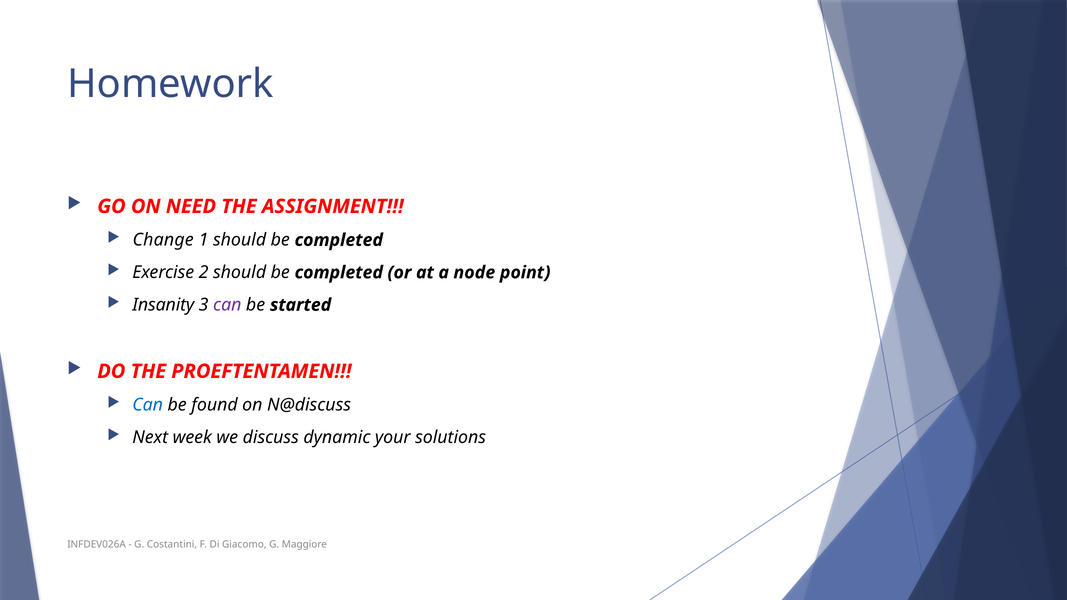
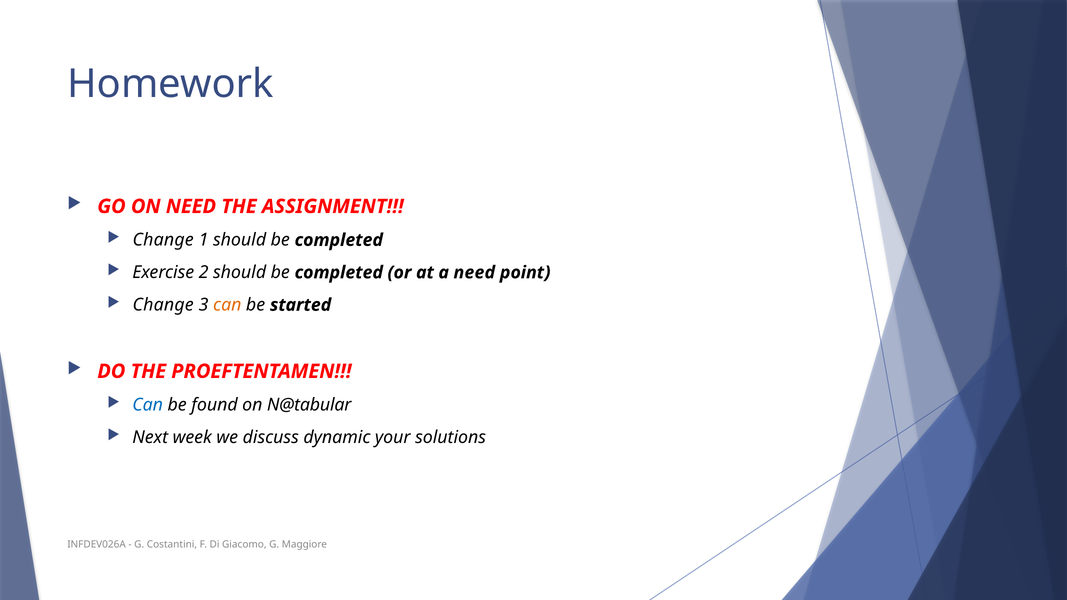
a node: node -> need
Insanity at (163, 305): Insanity -> Change
can at (227, 305) colour: purple -> orange
N@discuss: N@discuss -> N@tabular
